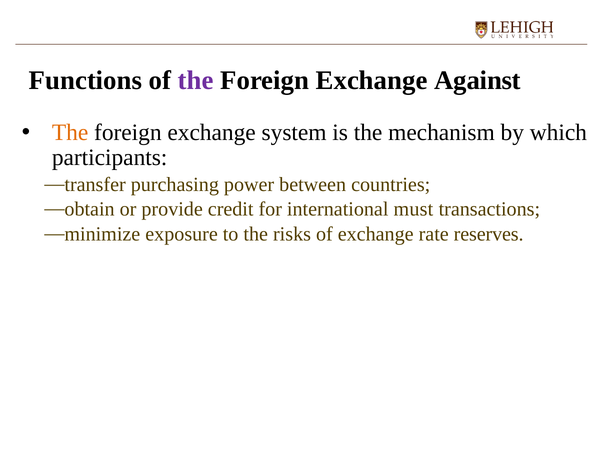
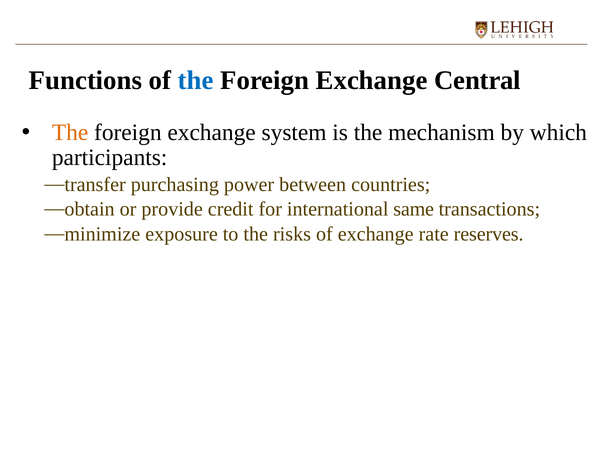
the at (196, 80) colour: purple -> blue
Against: Against -> Central
must: must -> same
